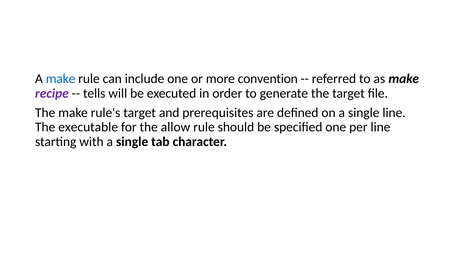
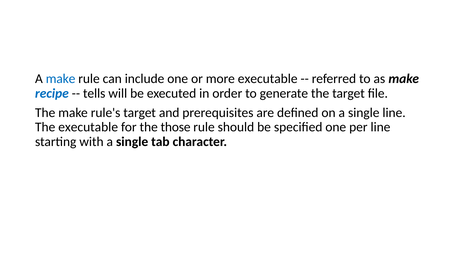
more convention: convention -> executable
recipe colour: purple -> blue
allow: allow -> those
